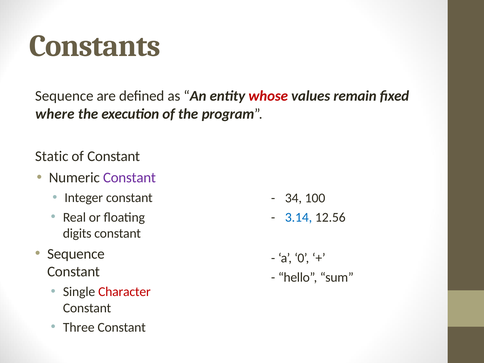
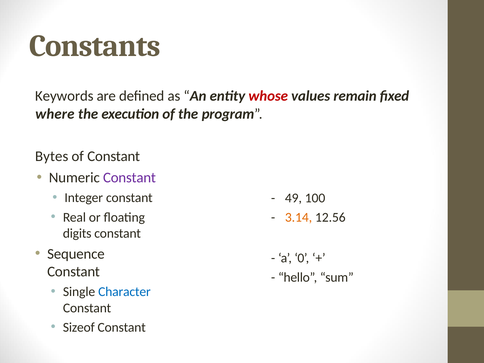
Sequence at (64, 96): Sequence -> Keywords
Static: Static -> Bytes
34: 34 -> 49
3.14 colour: blue -> orange
Character colour: red -> blue
Three: Three -> Sizeof
